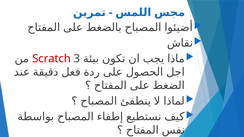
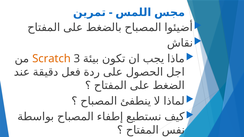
Scratch colour: red -> orange
